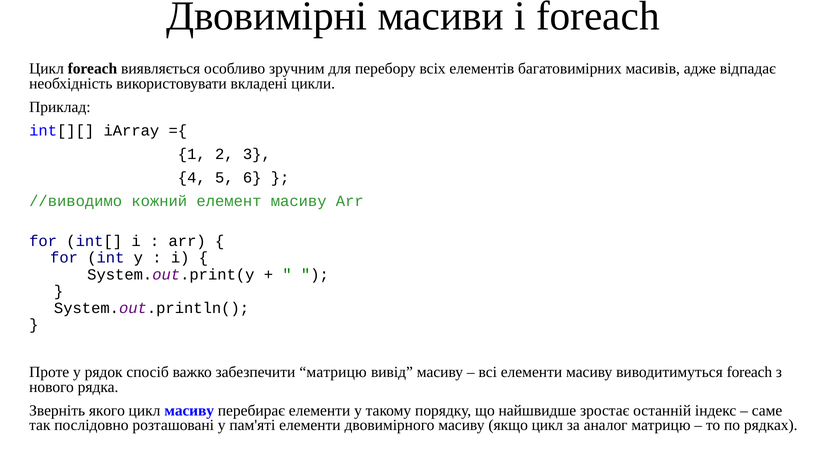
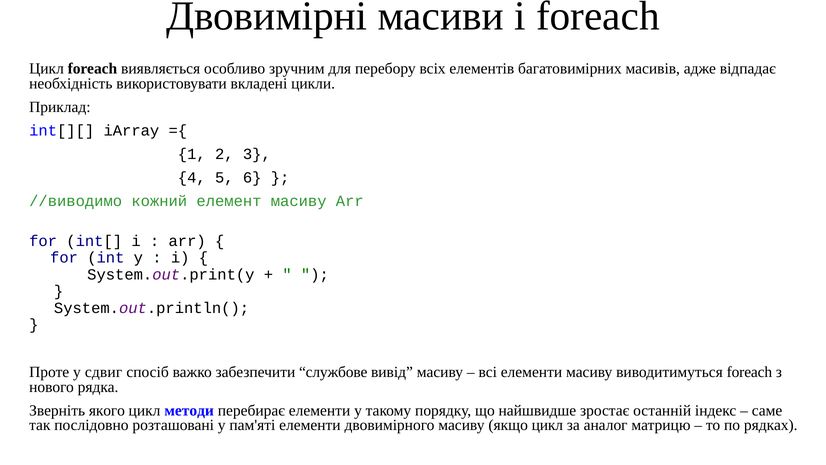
рядок: рядок -> сдвиг
забезпечити матрицю: матрицю -> службове
цикл масиву: масиву -> методи
